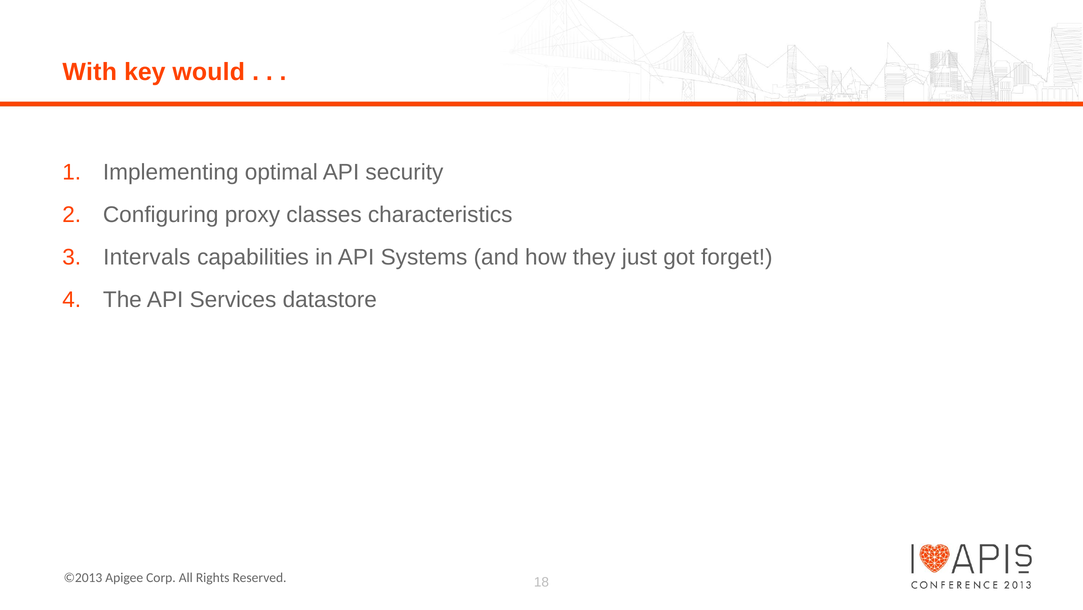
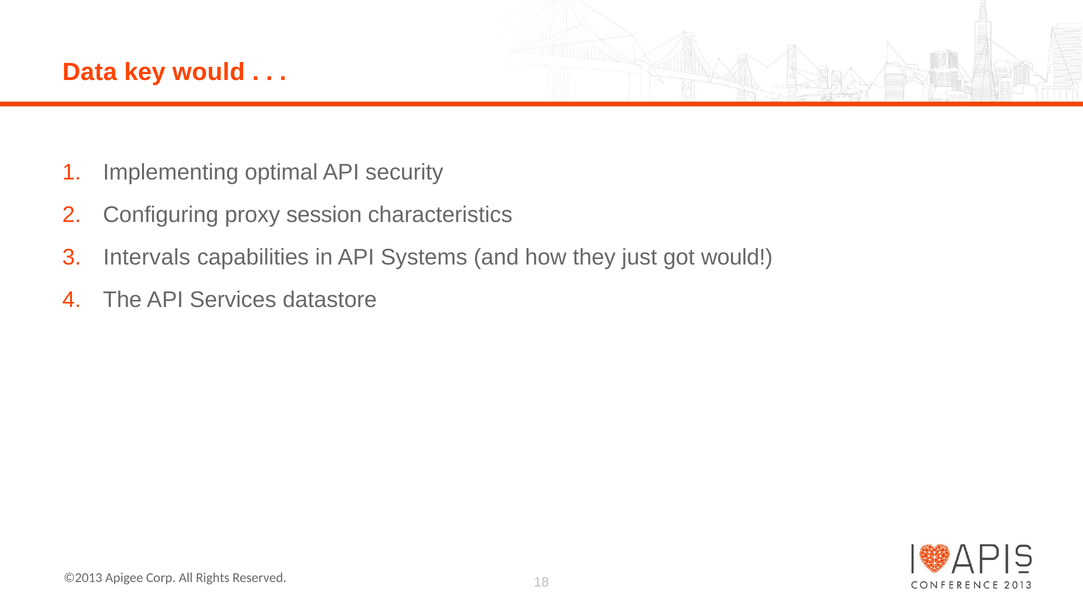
With: With -> Data
classes: classes -> session
got forget: forget -> would
